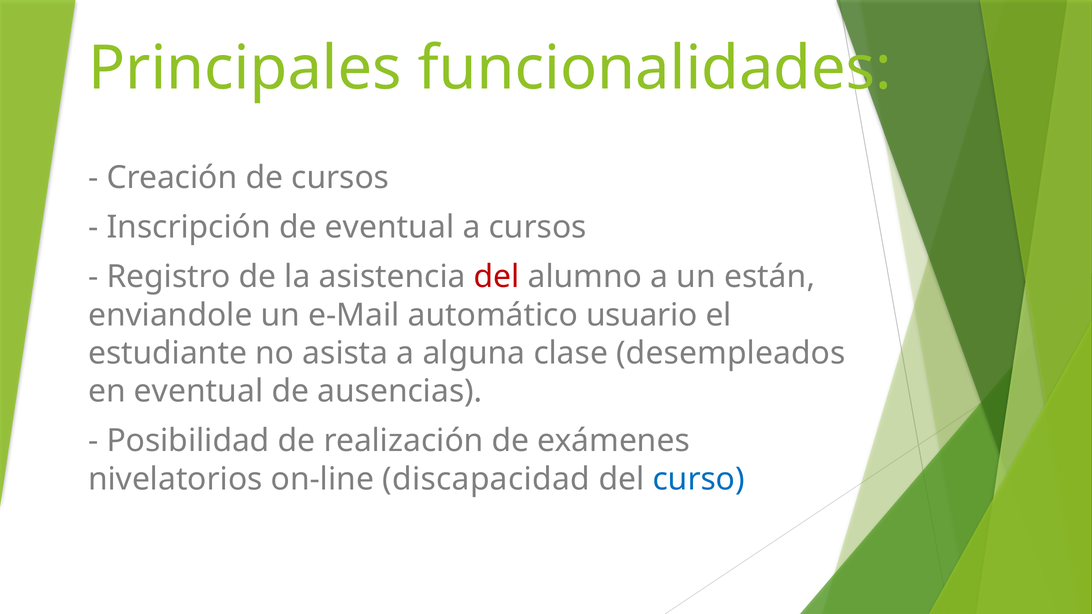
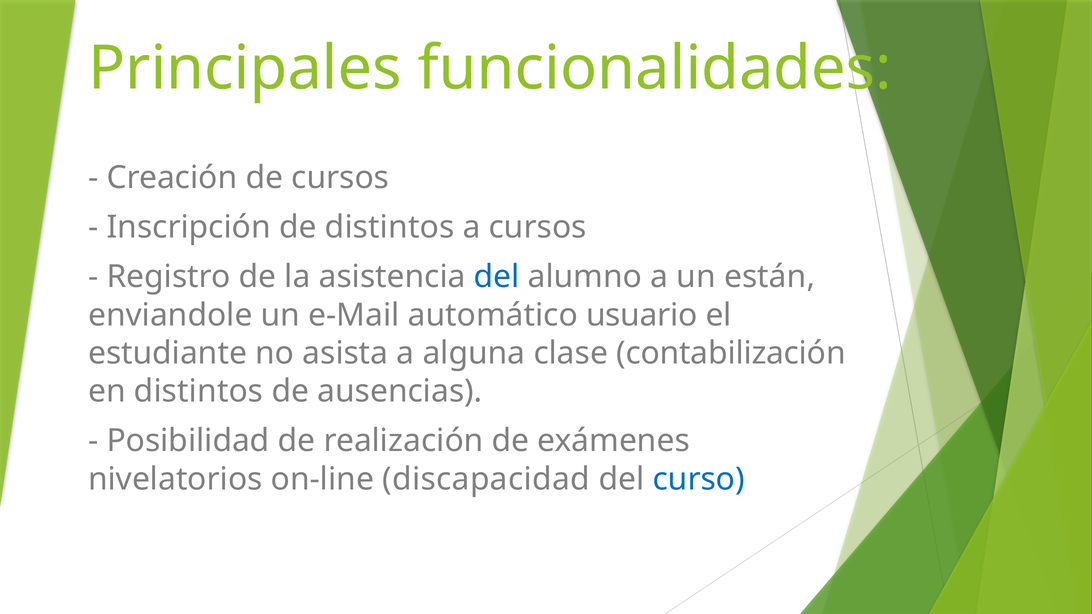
de eventual: eventual -> distintos
del at (497, 277) colour: red -> blue
desempleados: desempleados -> contabilización
en eventual: eventual -> distintos
